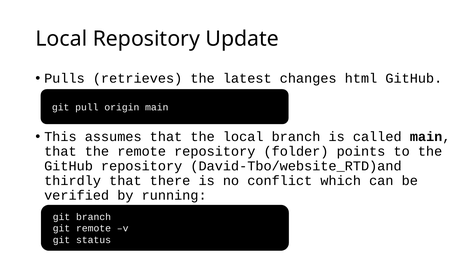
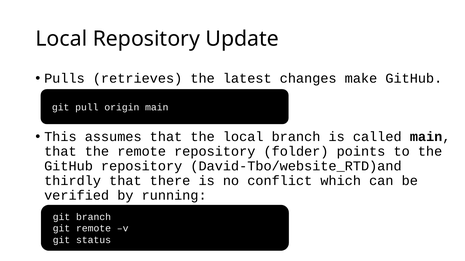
html: html -> make
